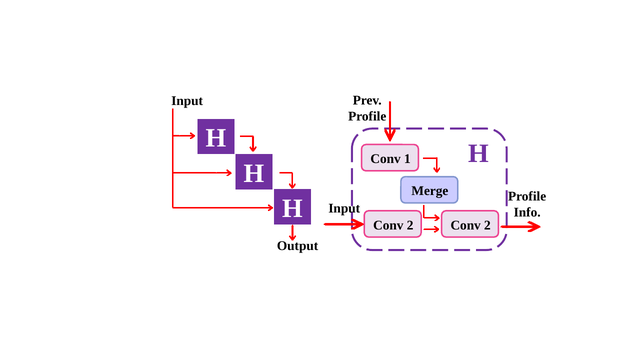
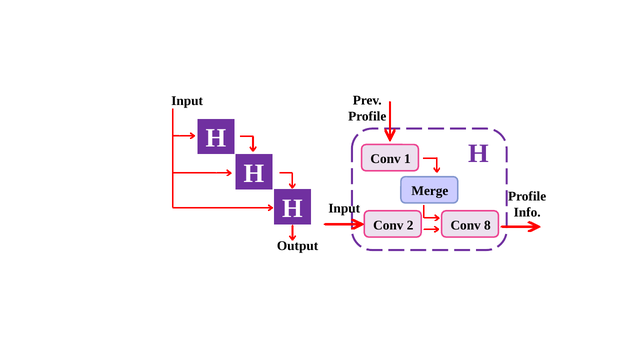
2 at (487, 225): 2 -> 8
